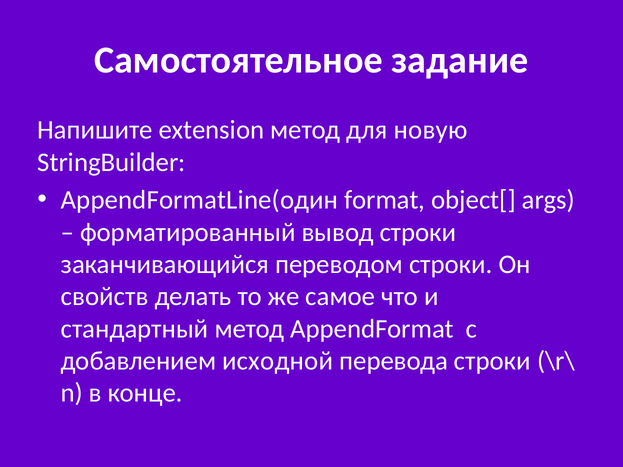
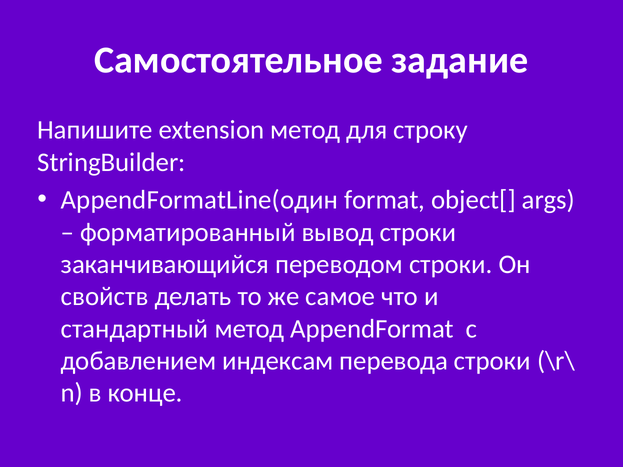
новую: новую -> строку
исходной: исходной -> индексам
